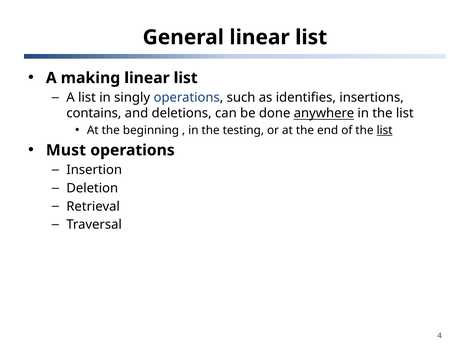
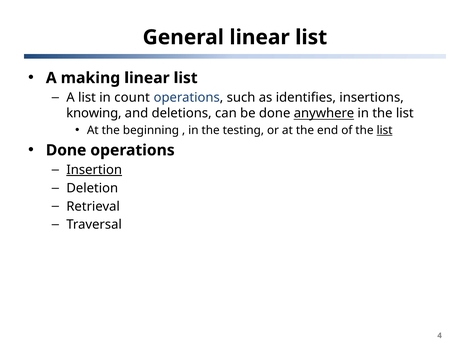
singly: singly -> count
contains: contains -> knowing
Must at (66, 150): Must -> Done
Insertion underline: none -> present
